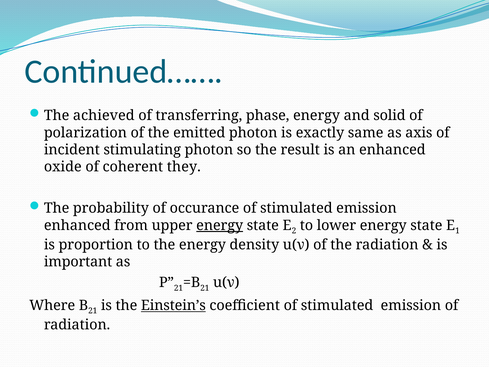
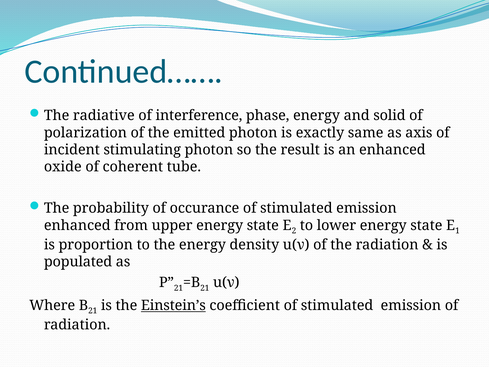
achieved: achieved -> radiative
transferring: transferring -> interference
they: they -> tube
energy at (220, 225) underline: present -> none
important: important -> populated
